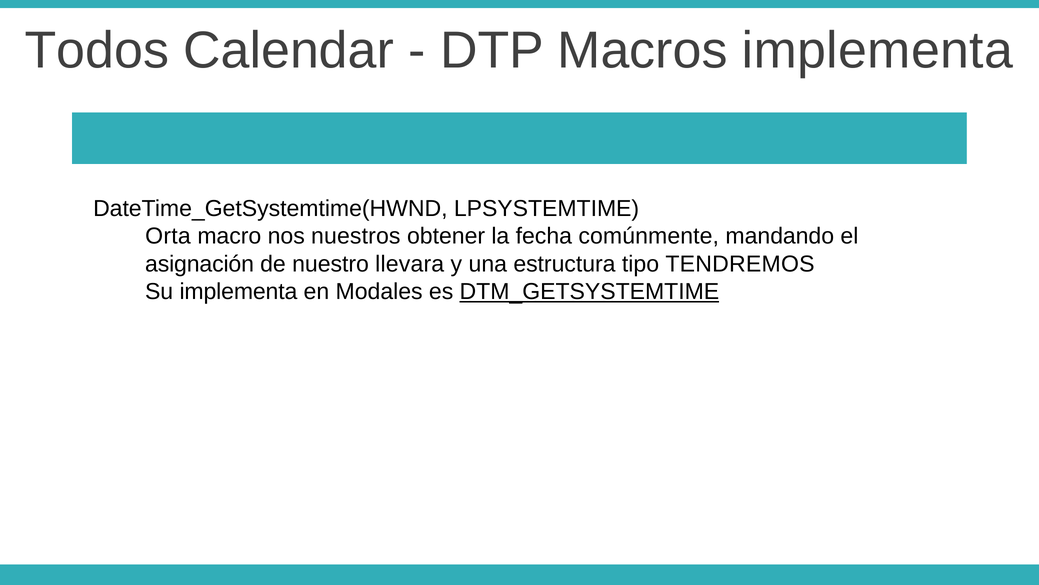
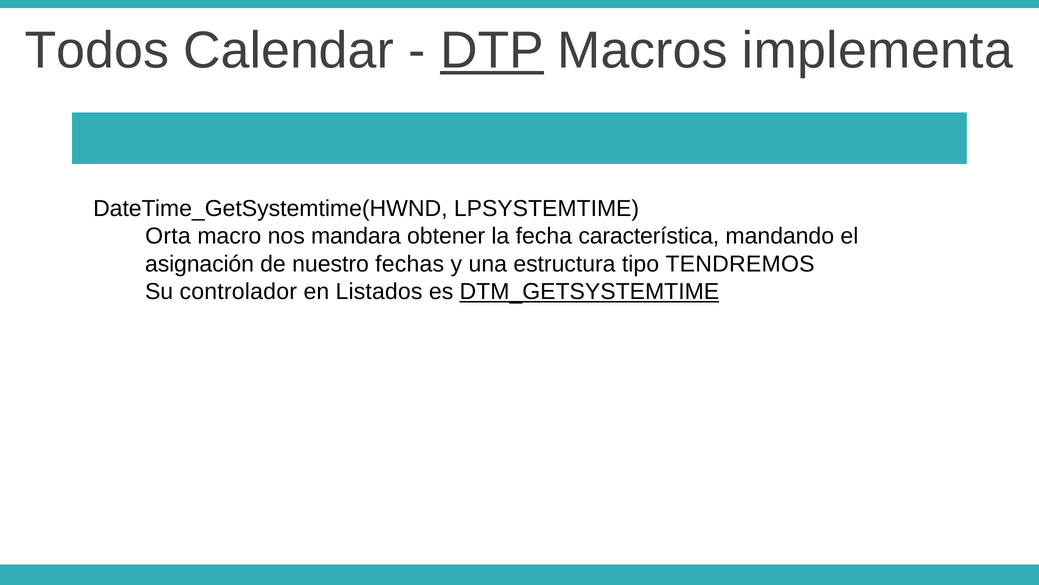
DTP underline: none -> present
nuestros: nuestros -> mandara
comúnmente: comúnmente -> característica
llevara: llevara -> fechas
Su implementa: implementa -> controlador
Modales: Modales -> Listados
